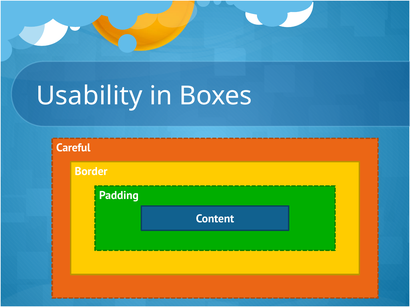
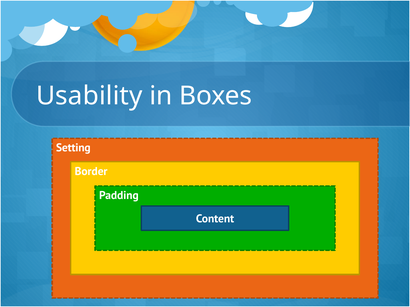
Careful: Careful -> Setting
